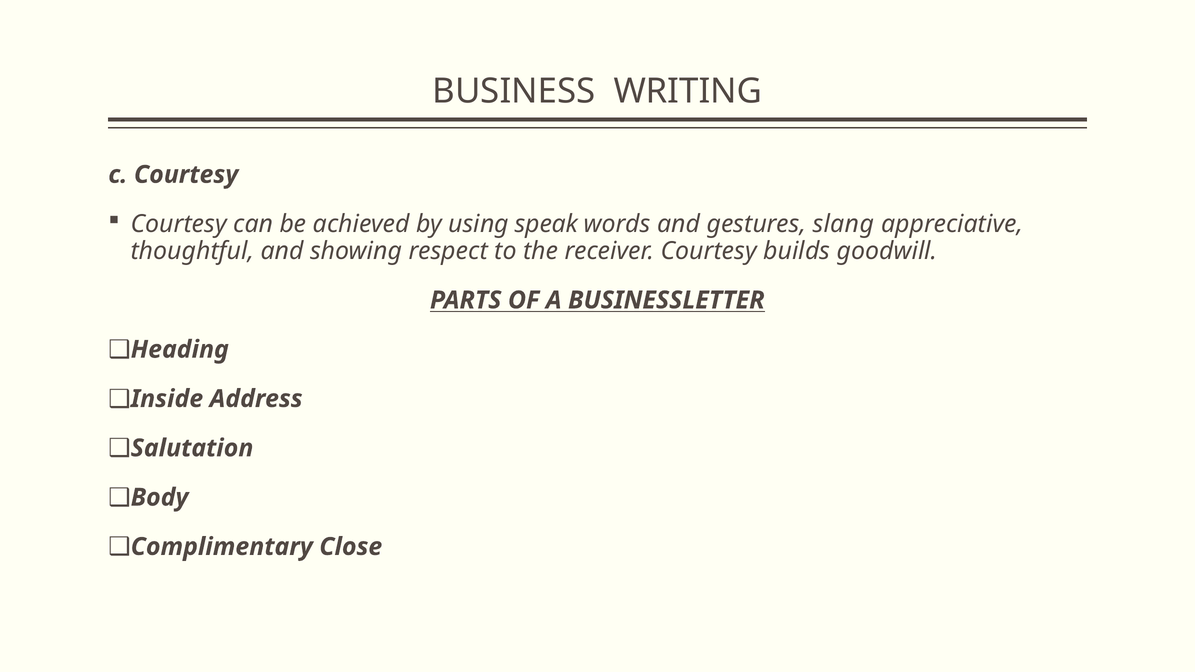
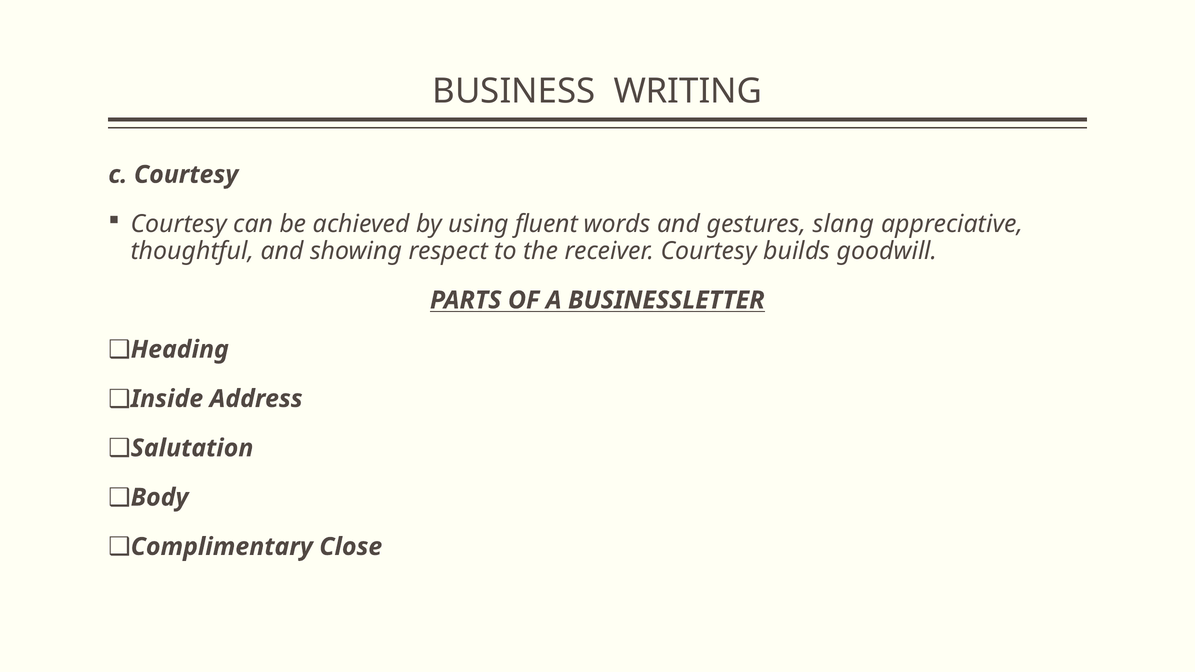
speak: speak -> fluent
